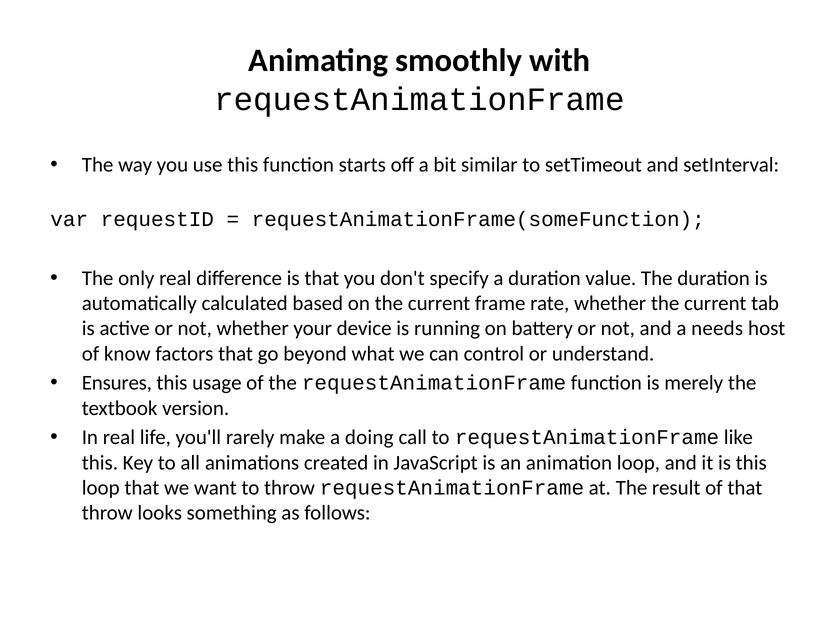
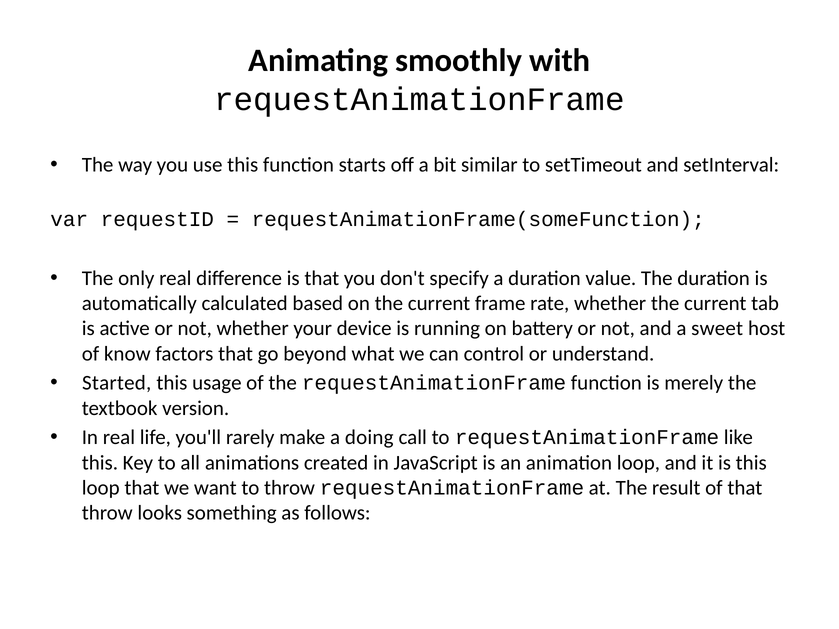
needs: needs -> sweet
Ensures: Ensures -> Started
